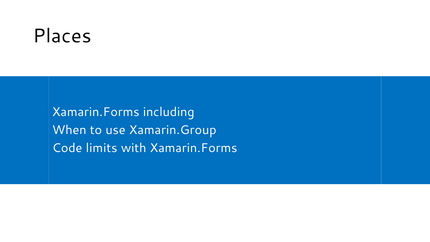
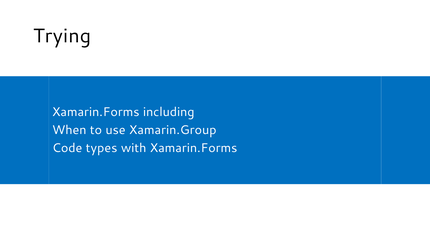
Places: Places -> Trying
limits: limits -> types
